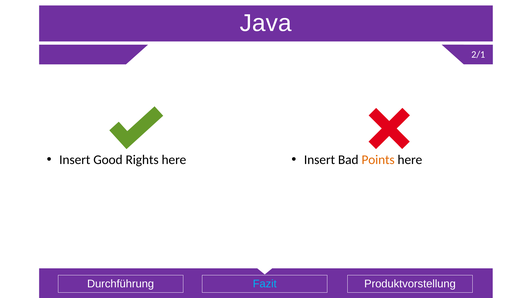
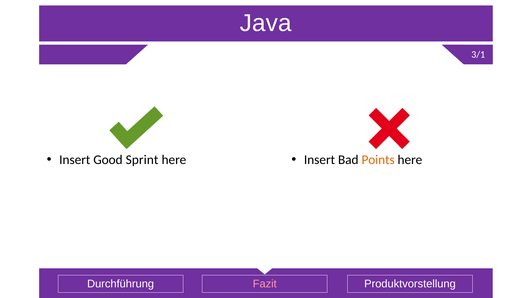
2/1: 2/1 -> 3/1
Rights: Rights -> Sprint
Fazit colour: light blue -> pink
